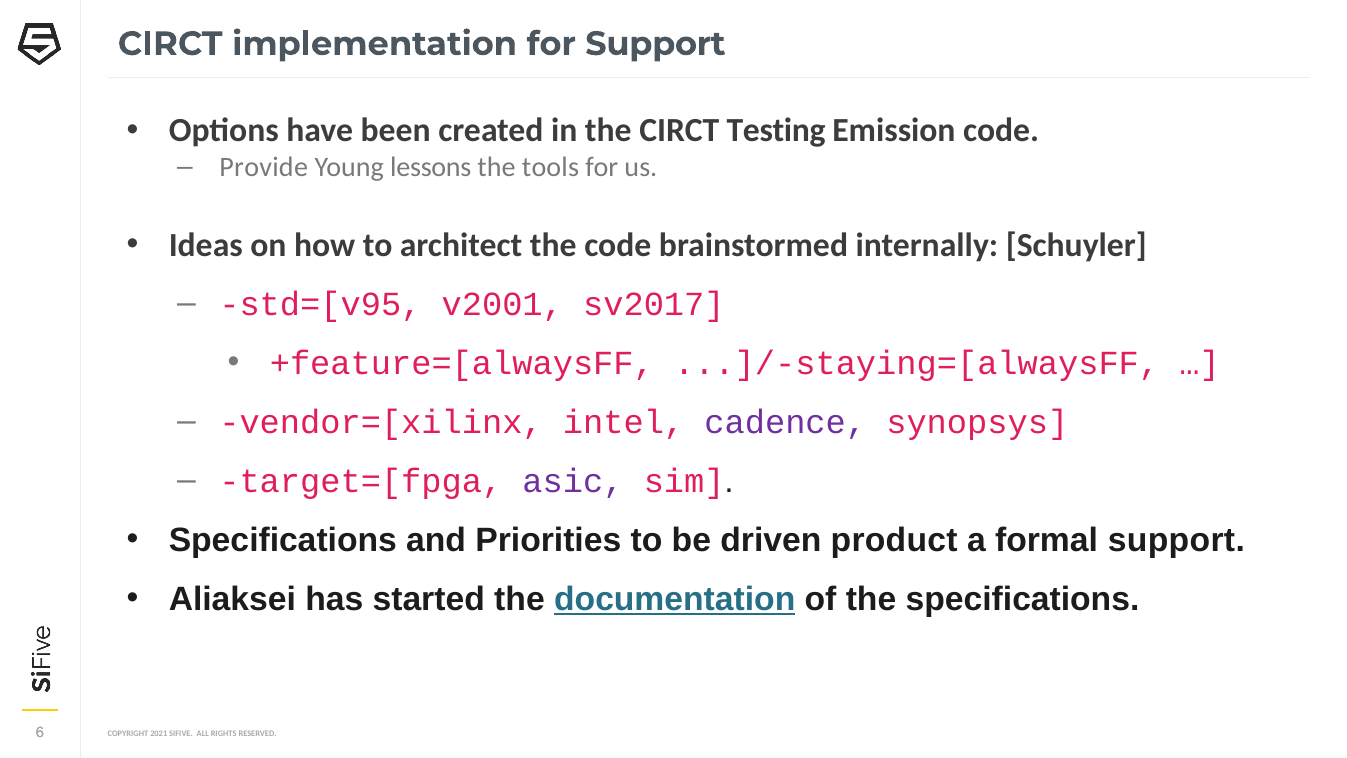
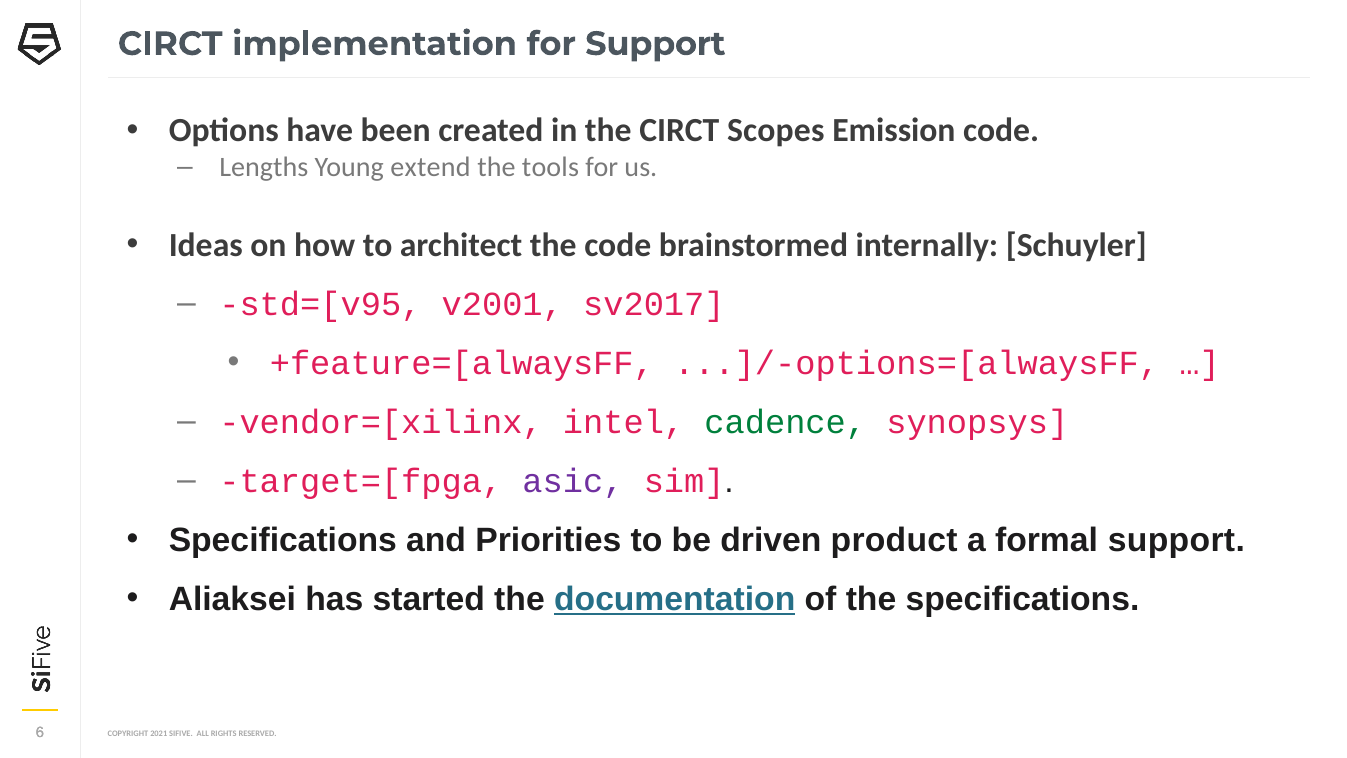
Testing: Testing -> Scopes
Provide: Provide -> Lengths
lessons: lessons -> extend
...]/-staying=[alwaysFF: ...]/-staying=[alwaysFF -> ...]/-options=[alwaysFF
cadence colour: purple -> green
